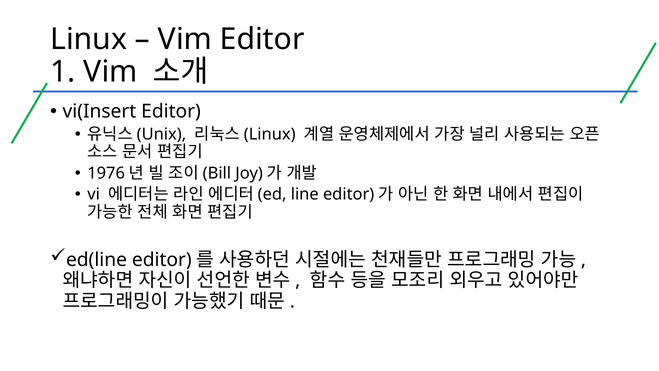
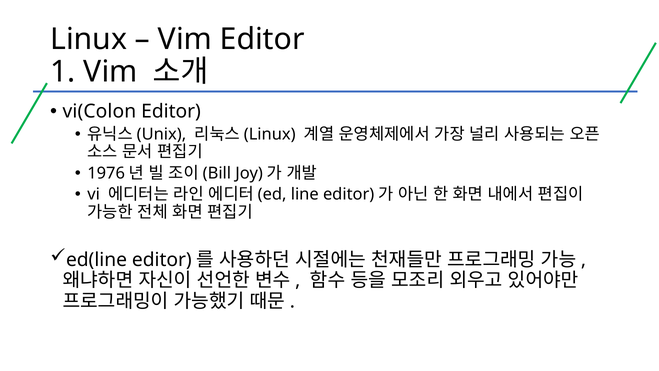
vi(Insert: vi(Insert -> vi(Colon
